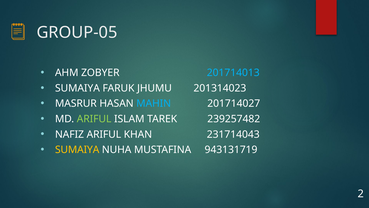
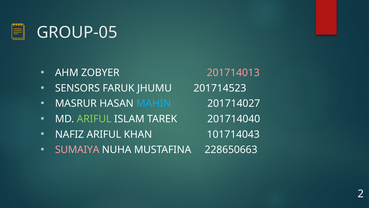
201714013 colour: light blue -> pink
SUMAIYA at (77, 88): SUMAIYA -> SENSORS
201314023: 201314023 -> 201714523
239257482: 239257482 -> 201714040
231714043: 231714043 -> 101714043
SUMAIYA at (77, 150) colour: yellow -> pink
943131719: 943131719 -> 228650663
